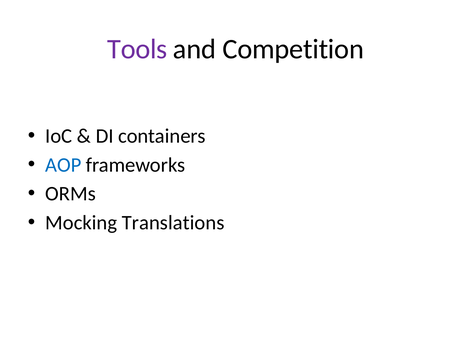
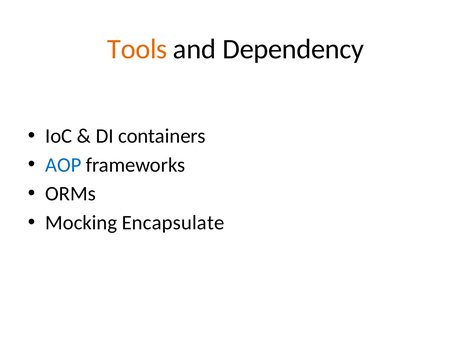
Tools colour: purple -> orange
Competition: Competition -> Dependency
Translations: Translations -> Encapsulate
